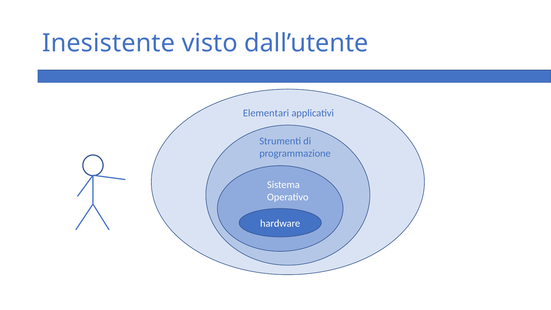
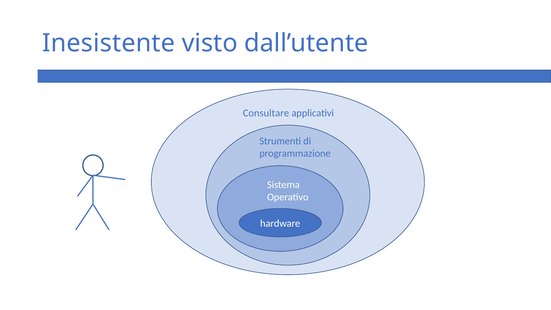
Elementari: Elementari -> Consultare
